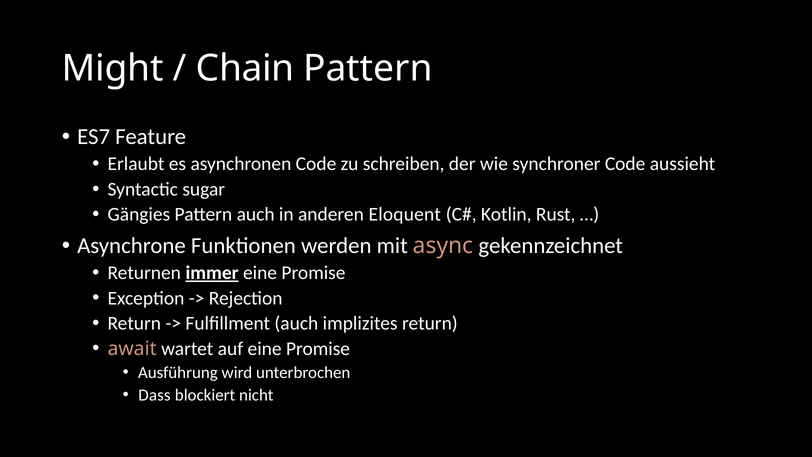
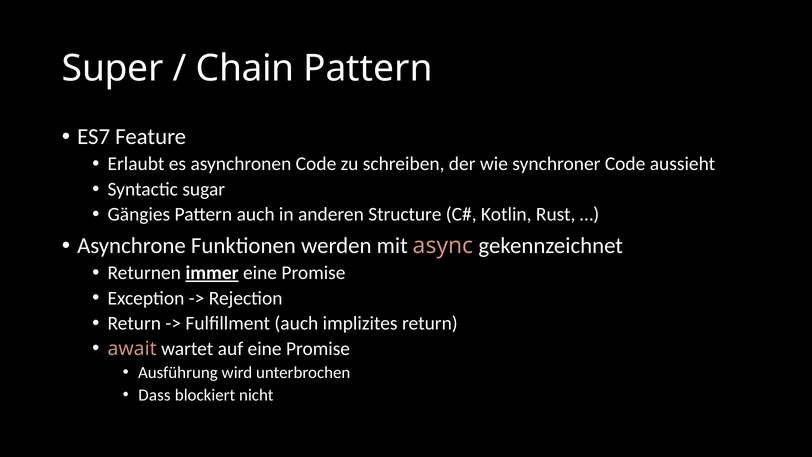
Might: Might -> Super
Eloquent: Eloquent -> Structure
